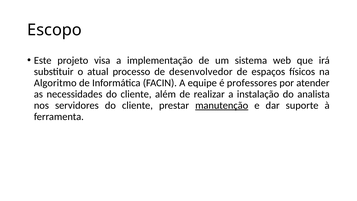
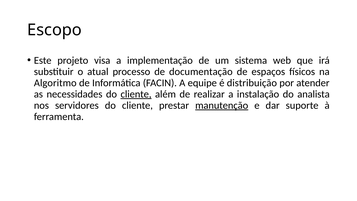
desenvolvedor: desenvolvedor -> documentação
professores: professores -> distribuição
cliente at (136, 94) underline: none -> present
